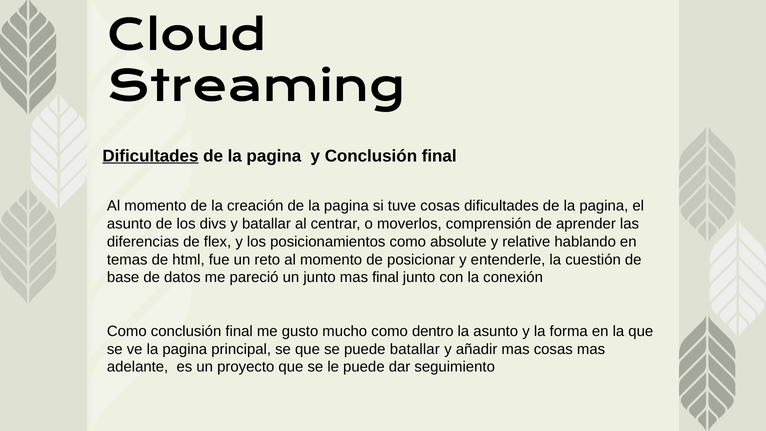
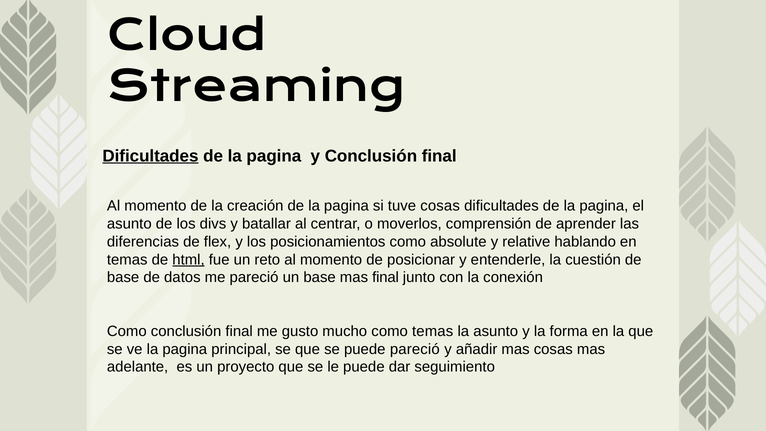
html underline: none -> present
un junto: junto -> base
como dentro: dentro -> temas
puede batallar: batallar -> pareció
